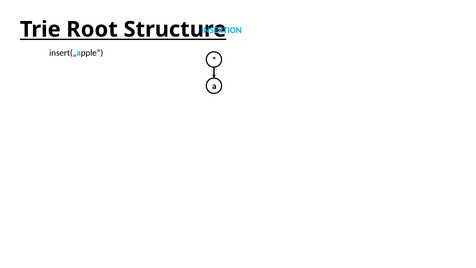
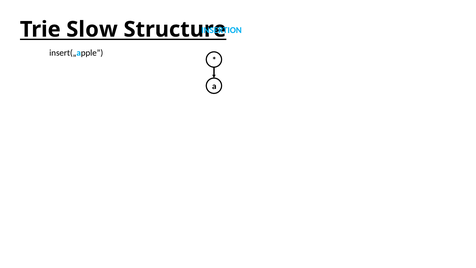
Root: Root -> Slow
